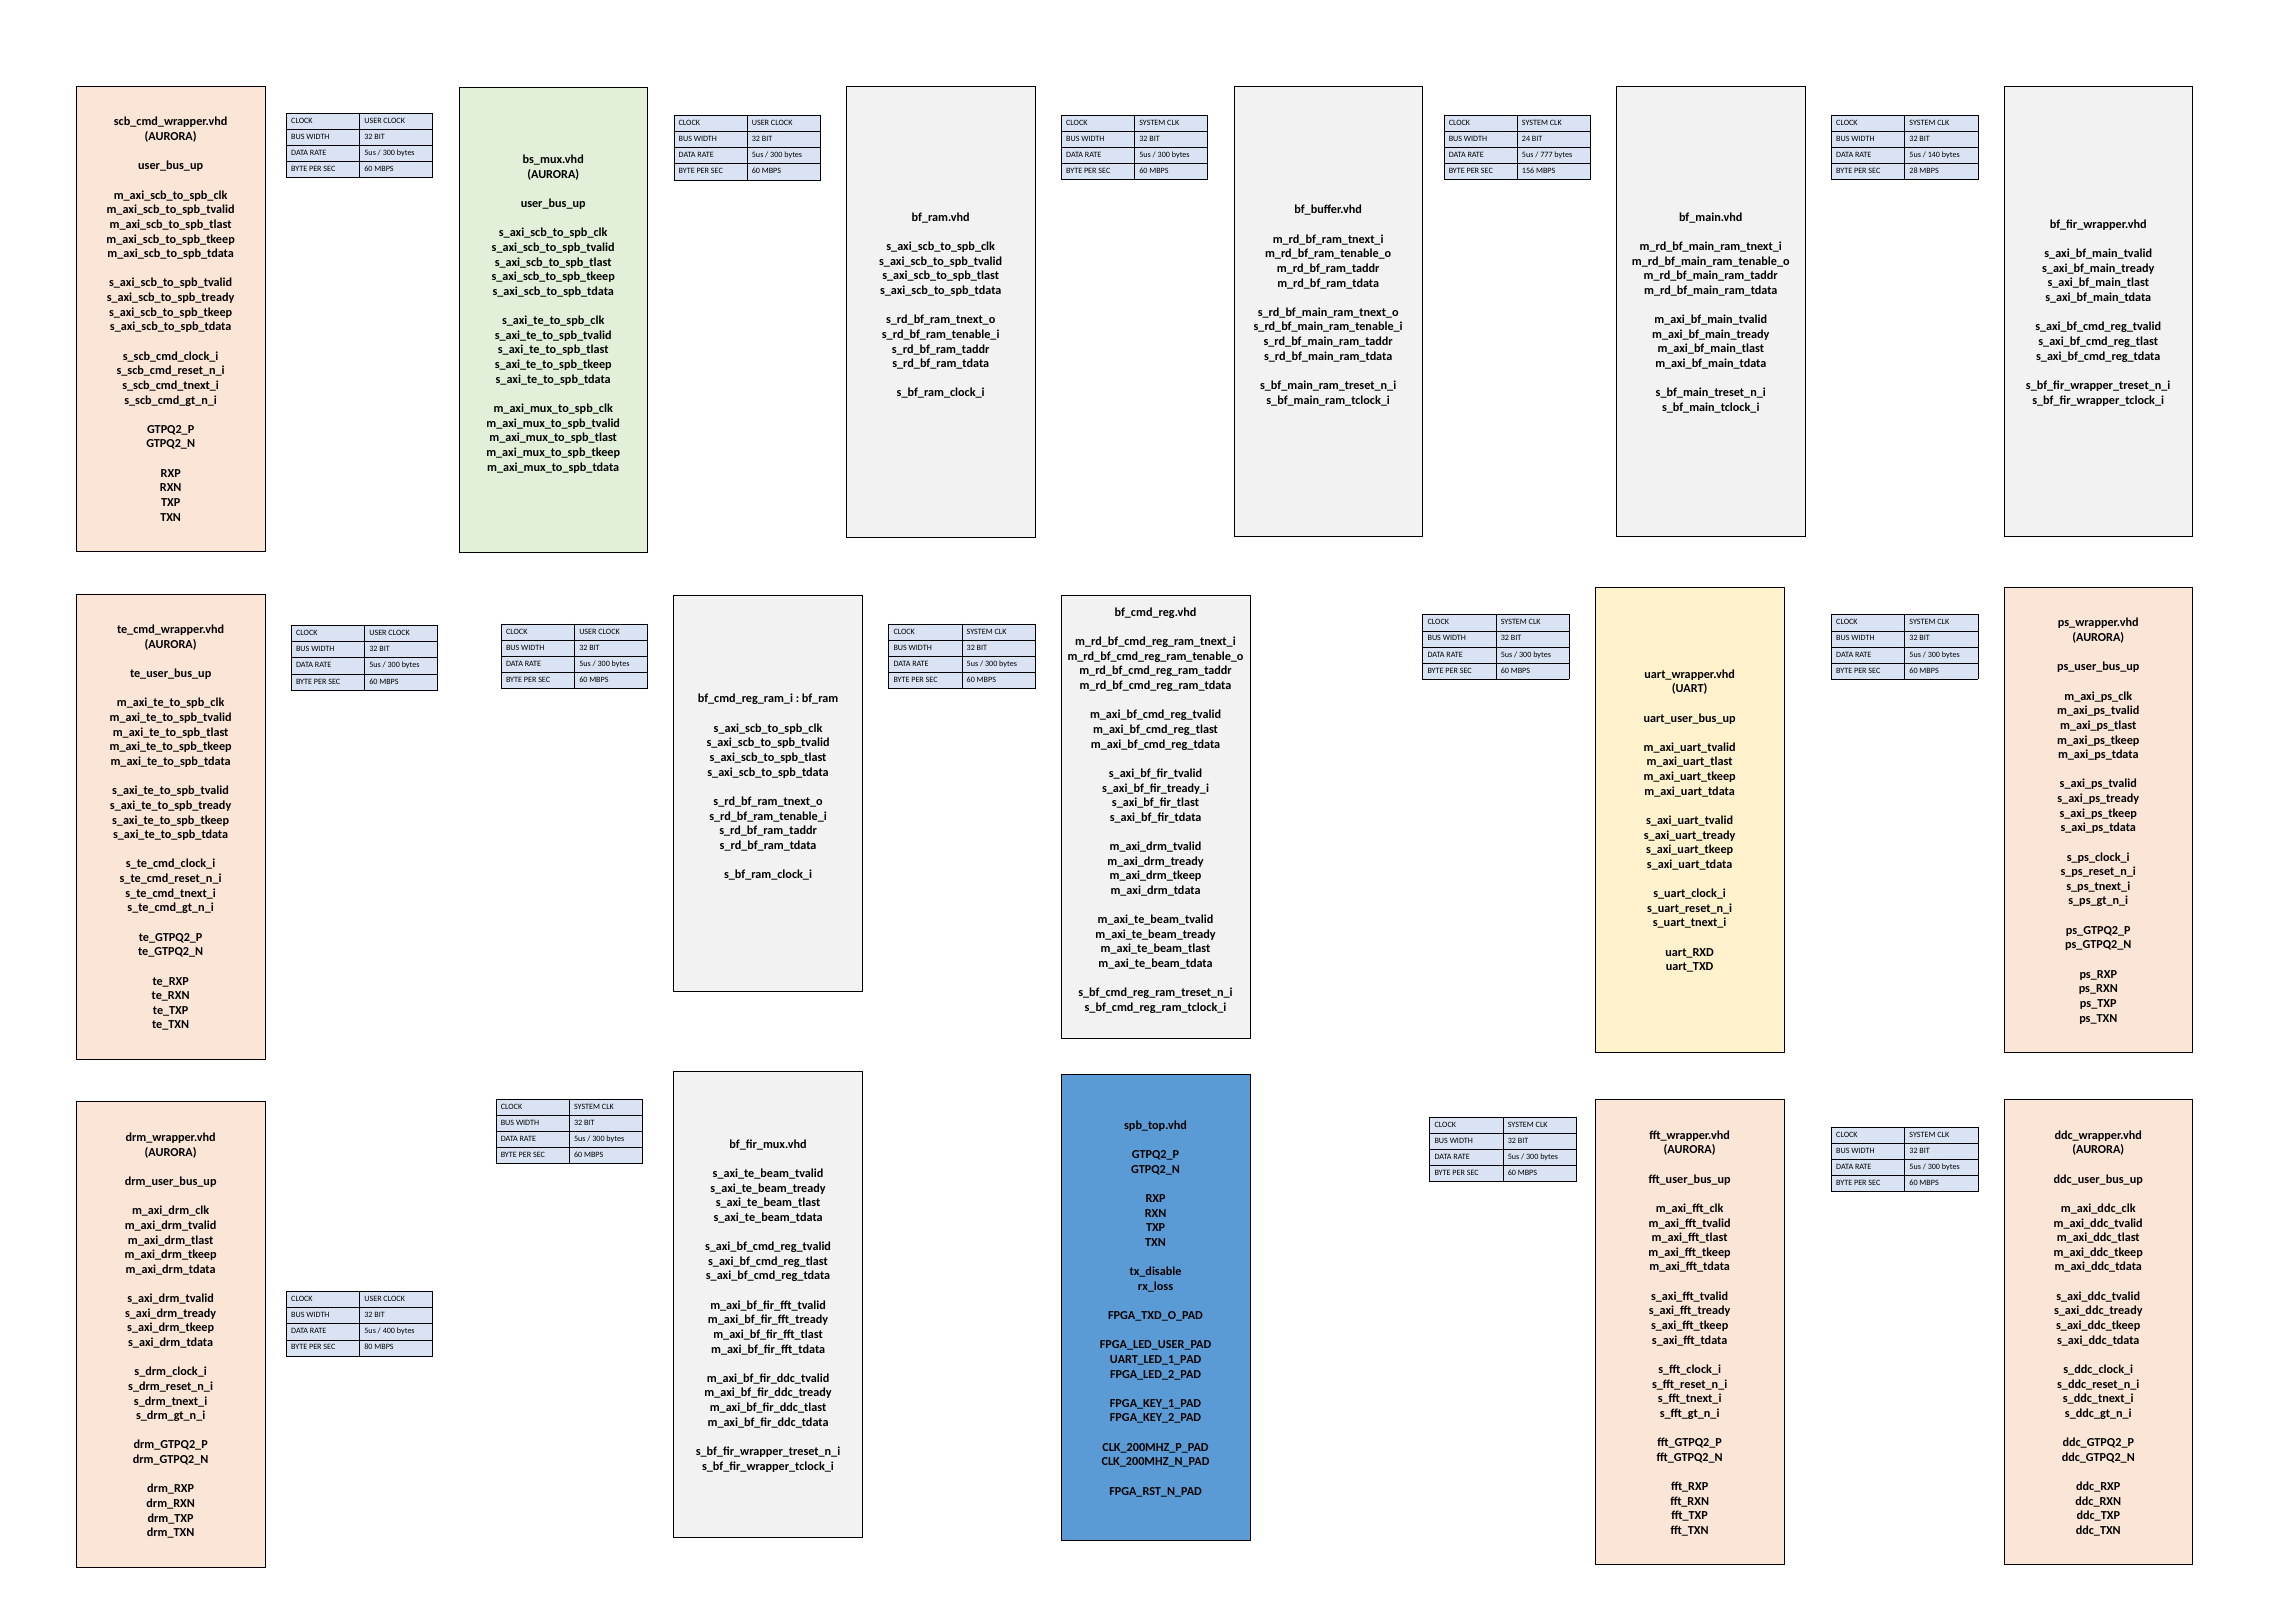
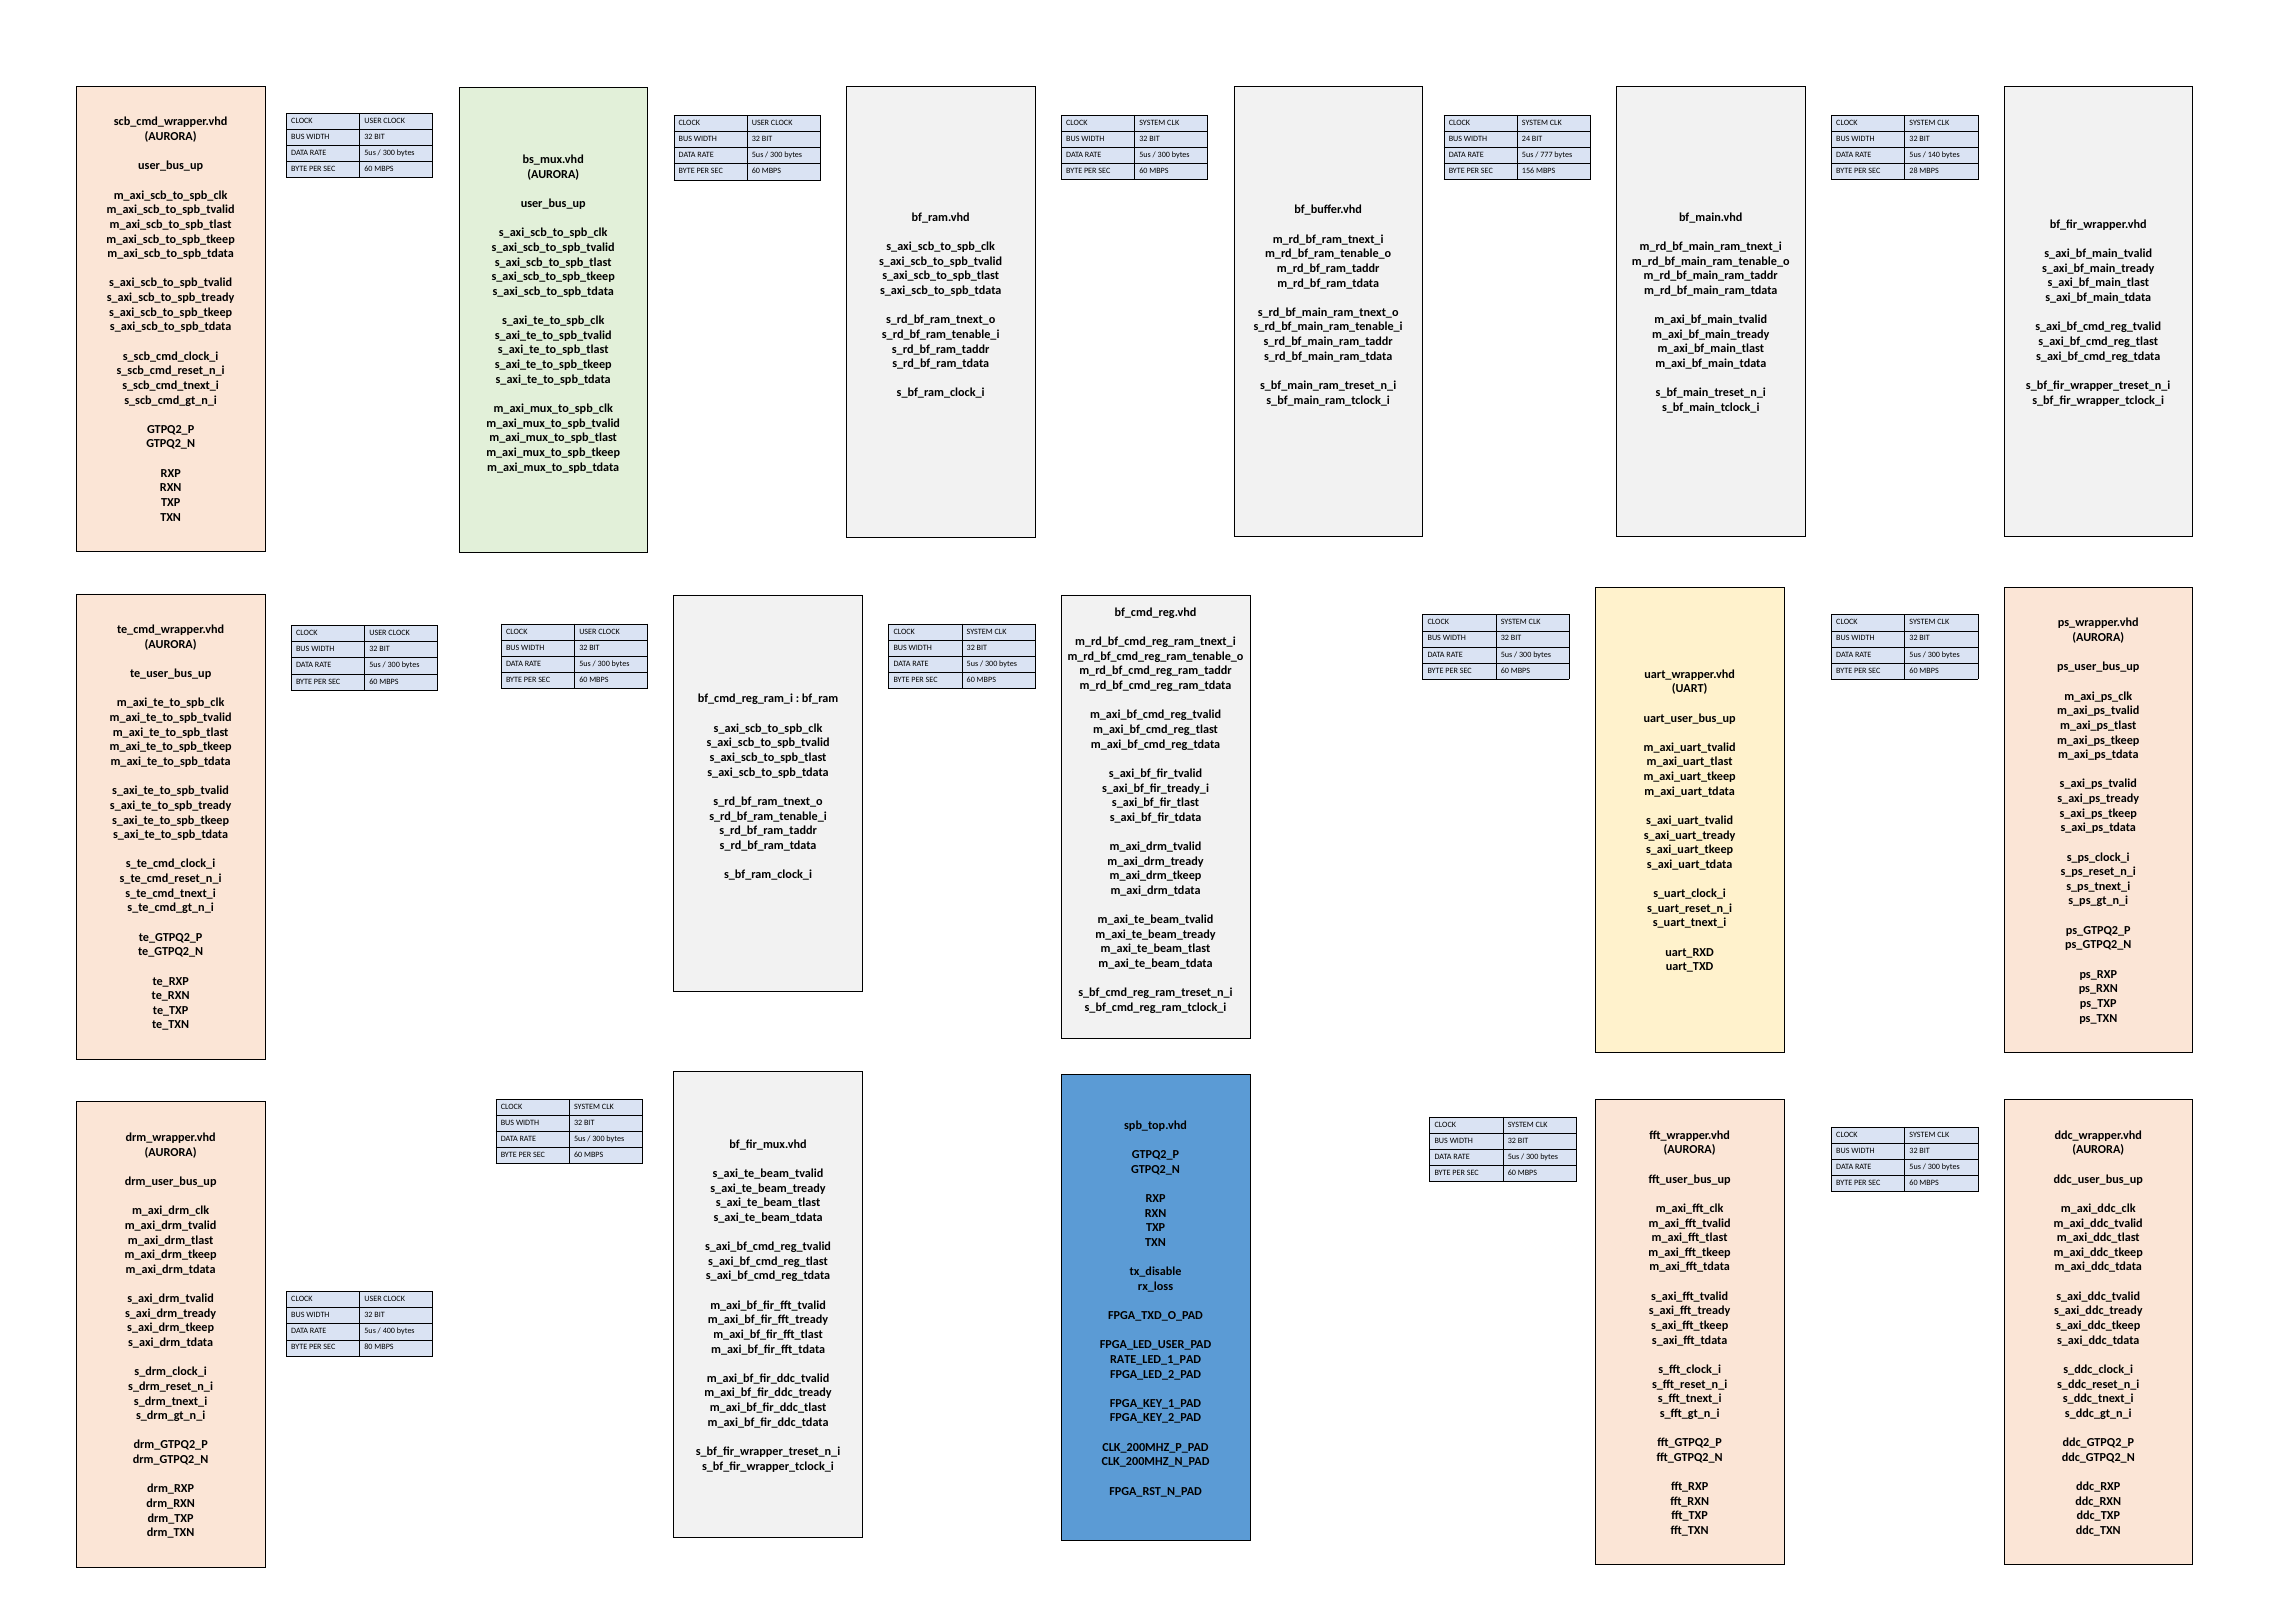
UART_LED_1_PAD: UART_LED_1_PAD -> RATE_LED_1_PAD
